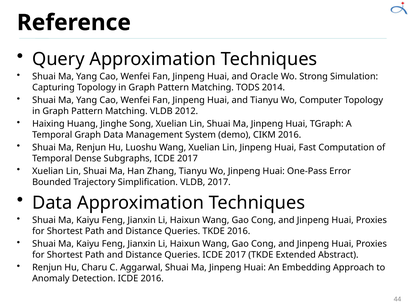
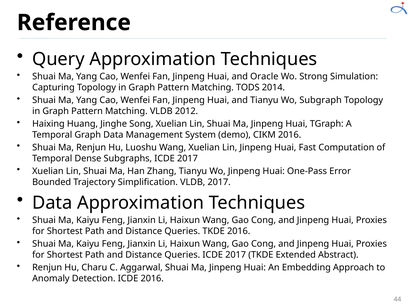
Computer: Computer -> Subgraph
